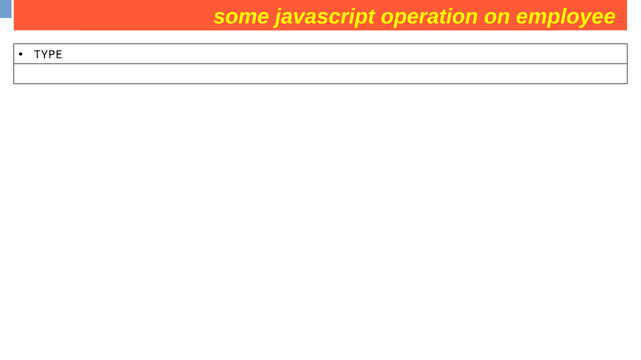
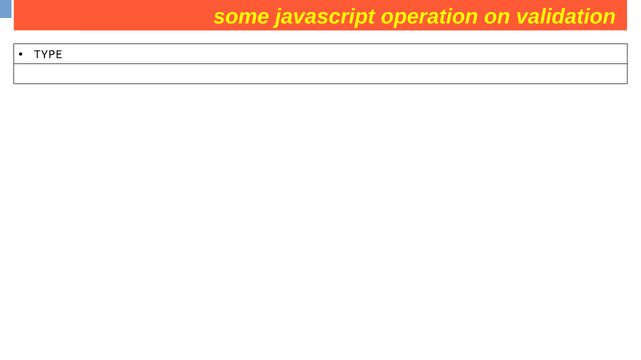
employee: employee -> validation
